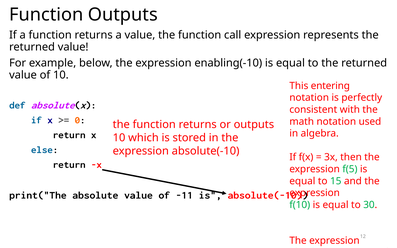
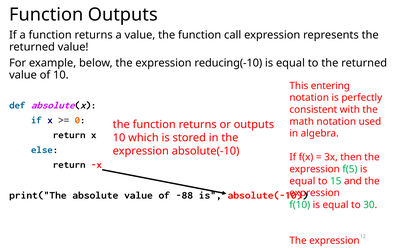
enabling(-10: enabling(-10 -> reducing(-10
-11: -11 -> -88
